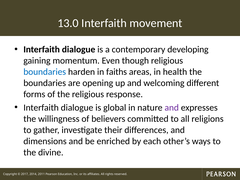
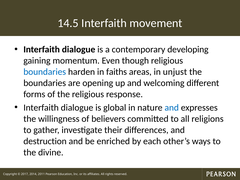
13.0: 13.0 -> 14.5
health: health -> unjust
and at (172, 108) colour: purple -> blue
dimensions: dimensions -> destruction
